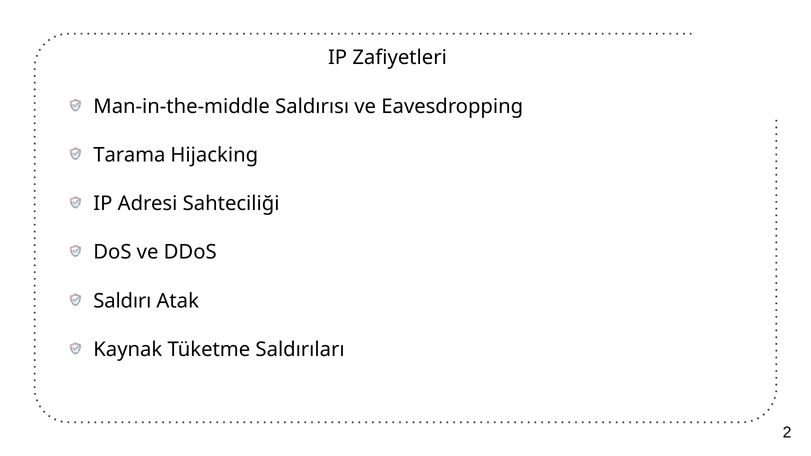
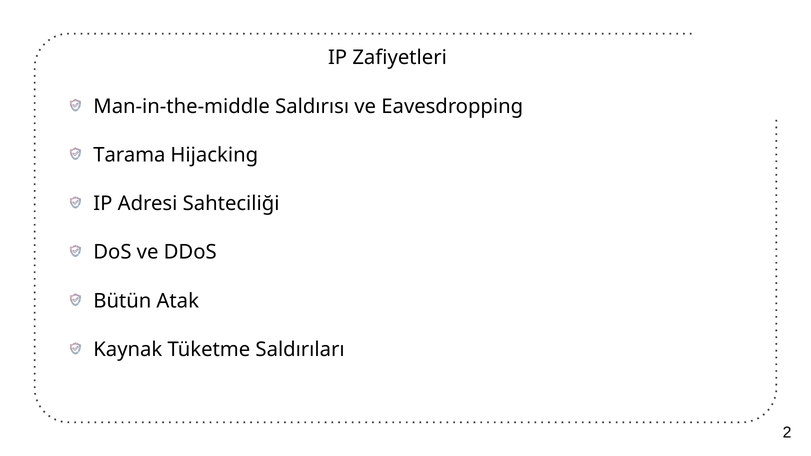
Saldırı: Saldırı -> Bütün
